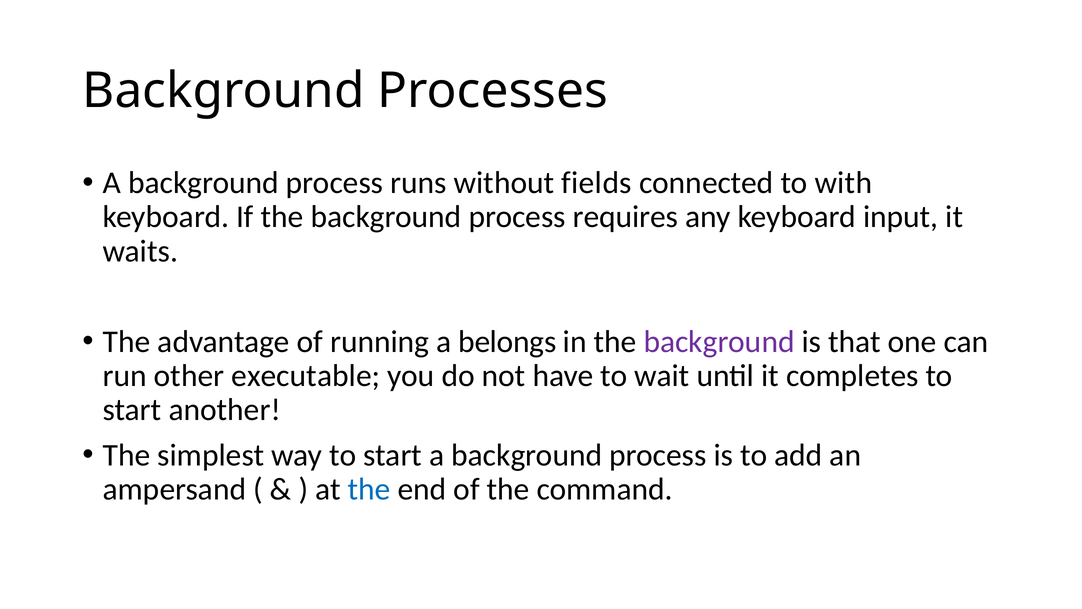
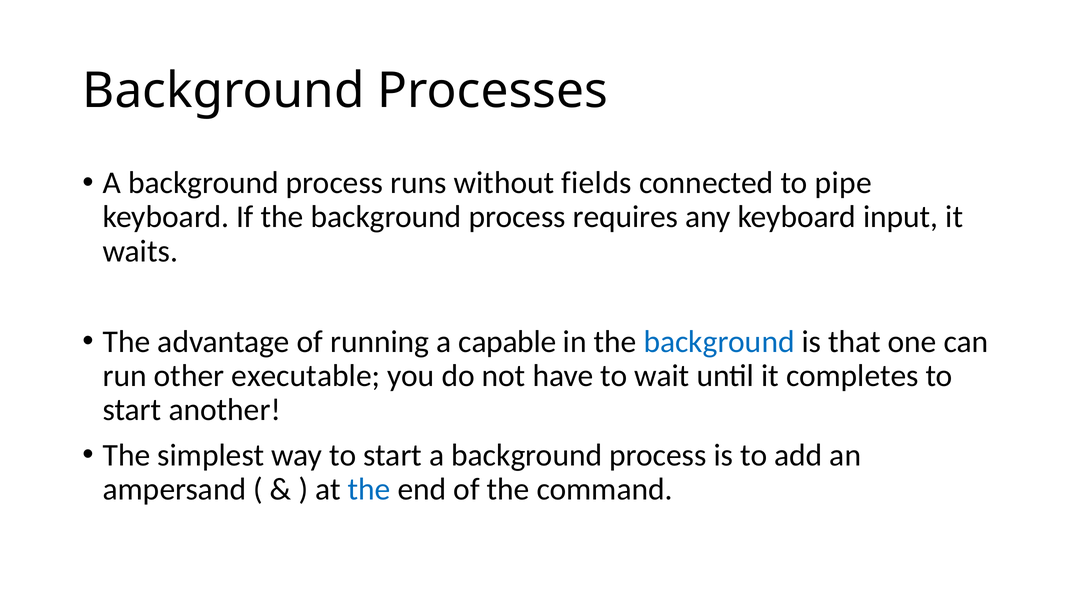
with: with -> pipe
belongs: belongs -> capable
background at (719, 341) colour: purple -> blue
